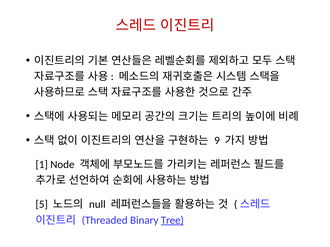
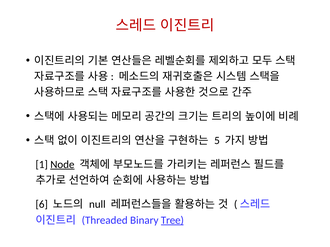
9: 9 -> 5
Node underline: none -> present
5: 5 -> 6
